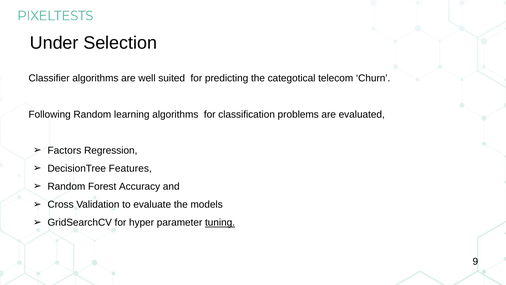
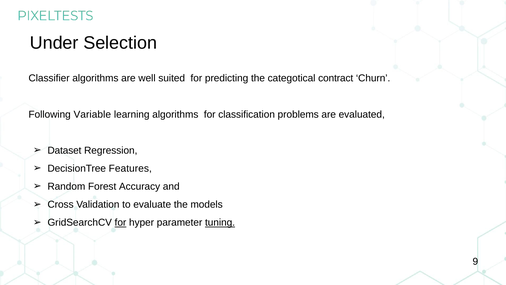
telecom: telecom -> contract
Following Random: Random -> Variable
Factors: Factors -> Dataset
for at (120, 222) underline: none -> present
